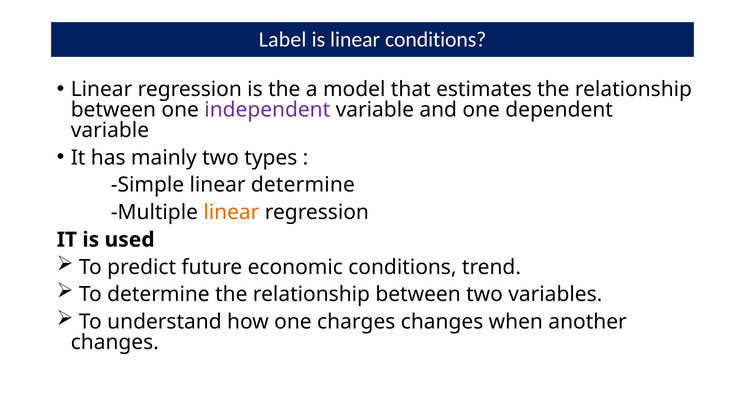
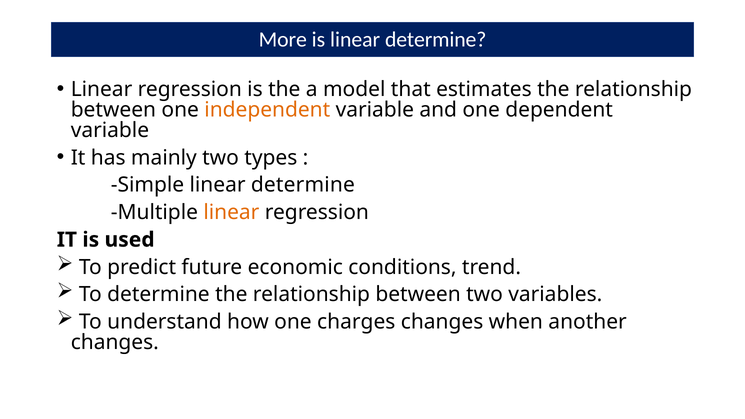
Label: Label -> More
is linear conditions: conditions -> determine
independent colour: purple -> orange
